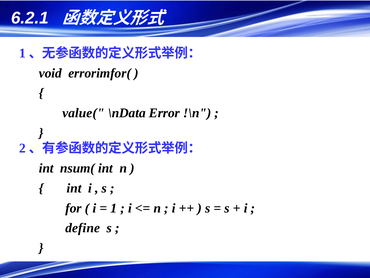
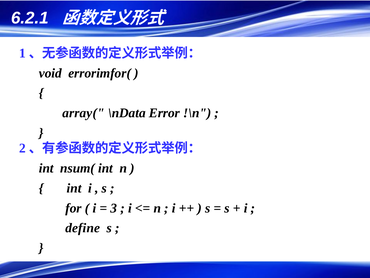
value(: value( -> array(
1: 1 -> 3
